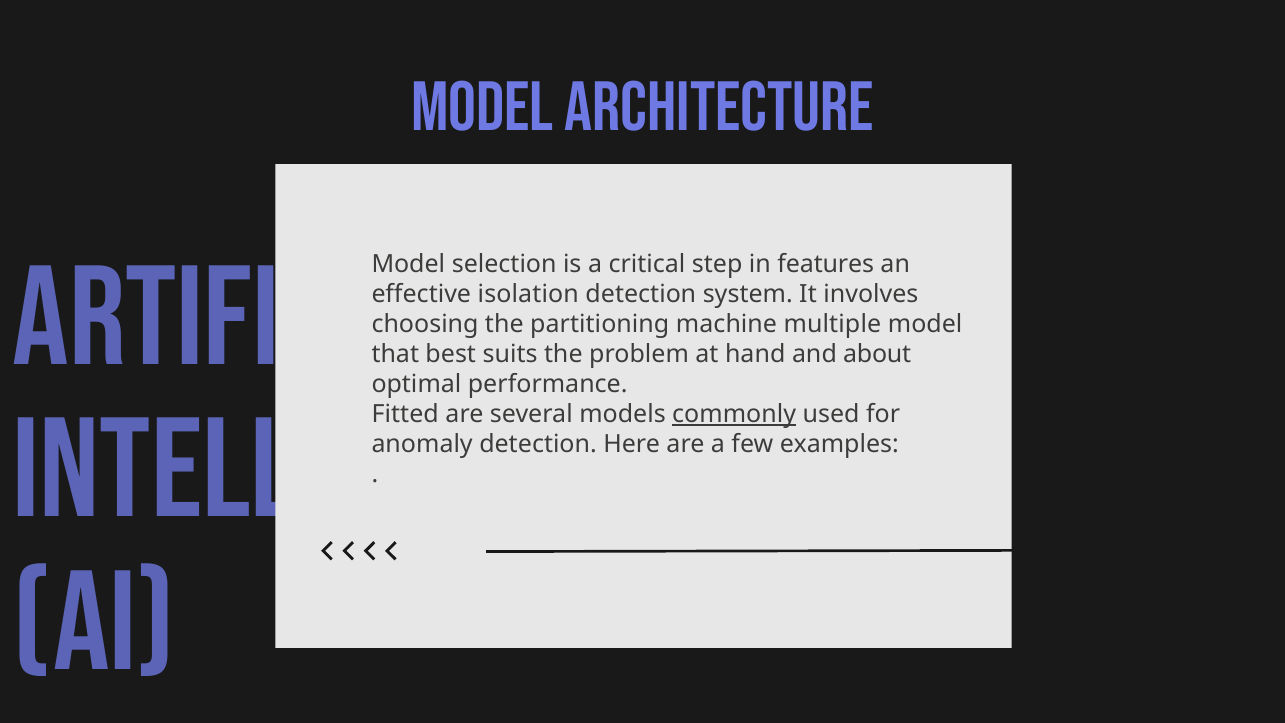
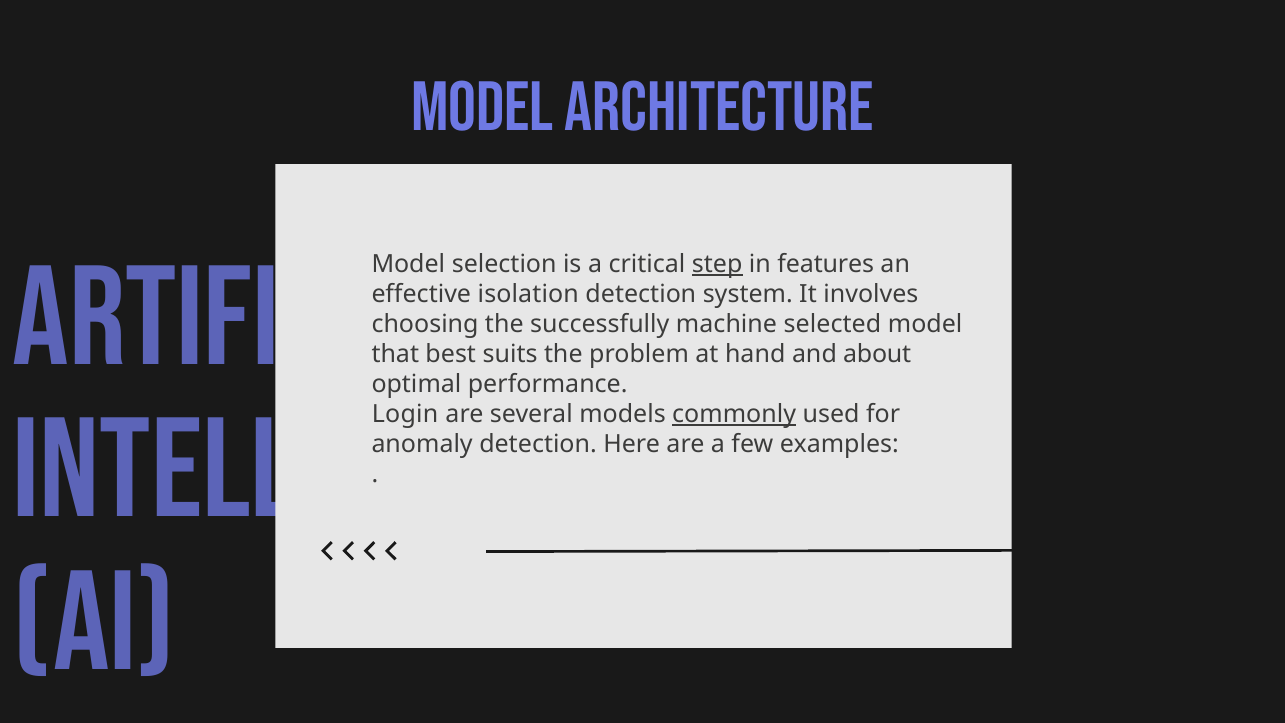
step underline: none -> present
partitioning: partitioning -> successfully
multiple: multiple -> selected
Fitted: Fitted -> Login
